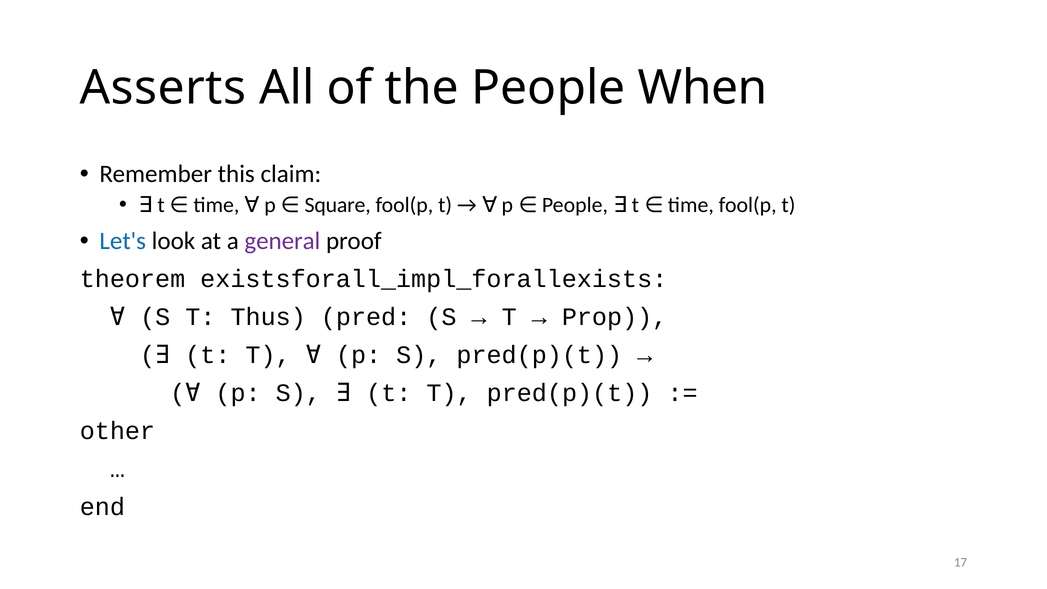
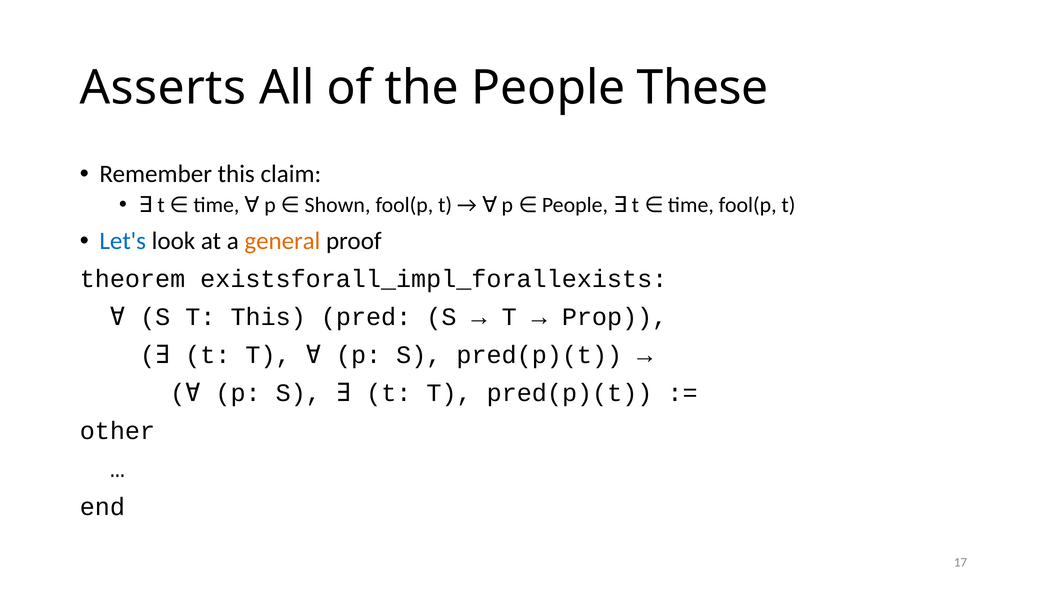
When: When -> These
Square: Square -> Shown
general colour: purple -> orange
T Thus: Thus -> This
